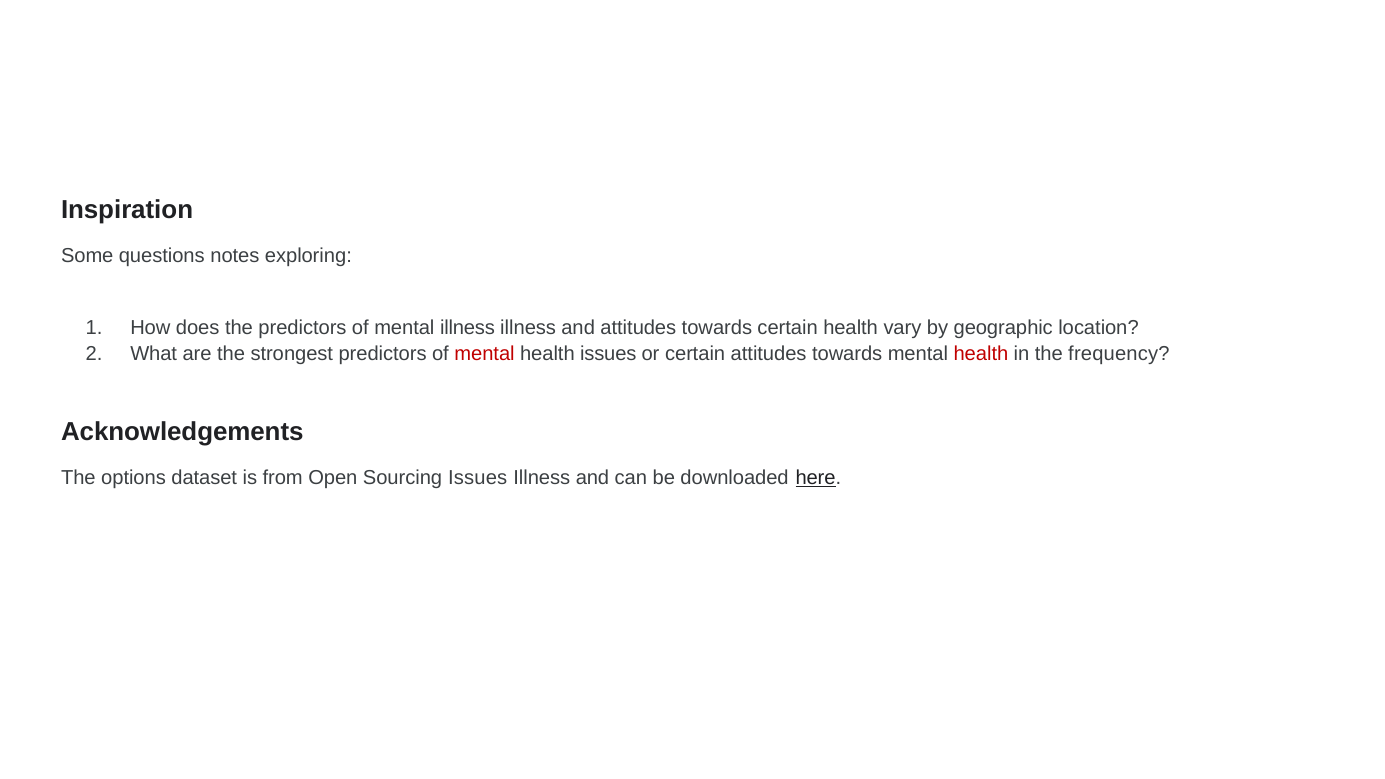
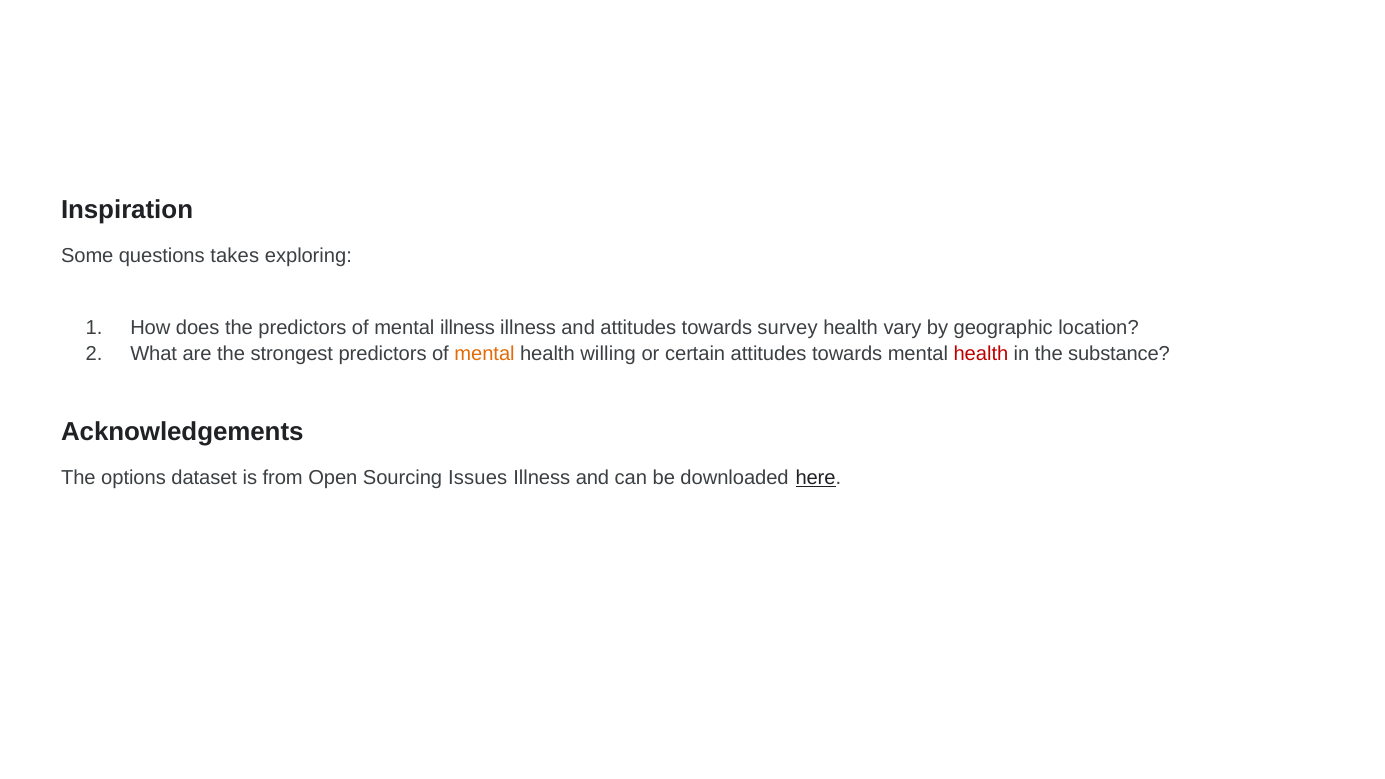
notes: notes -> takes
towards certain: certain -> survey
mental at (485, 353) colour: red -> orange
health issues: issues -> willing
frequency: frequency -> substance
